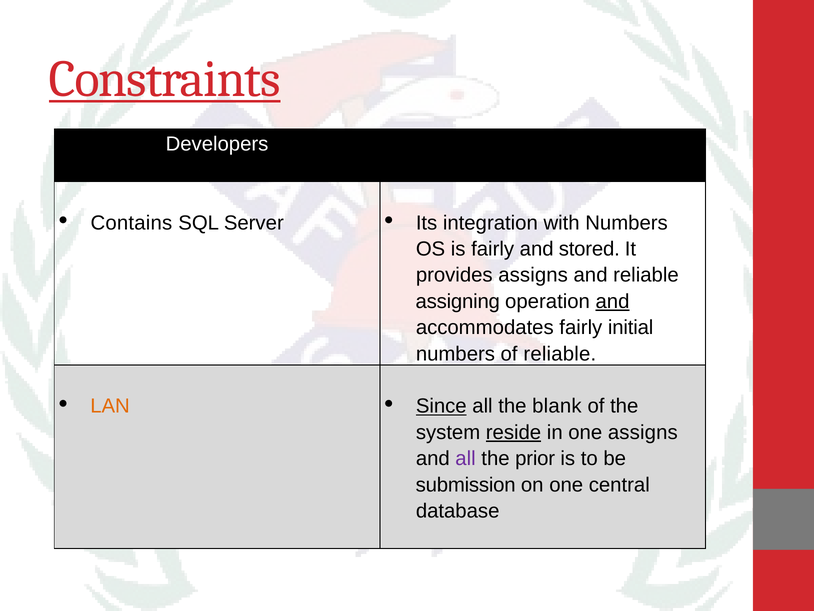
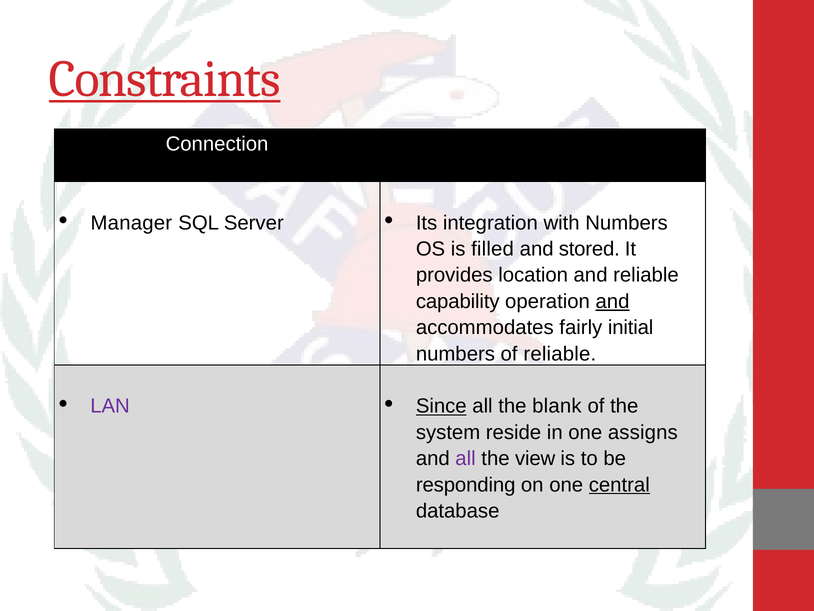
Developers: Developers -> Connection
Contains: Contains -> Manager
is fairly: fairly -> filled
provides assigns: assigns -> location
assigning: assigning -> capability
LAN colour: orange -> purple
reside underline: present -> none
prior: prior -> view
submission: submission -> responding
central underline: none -> present
